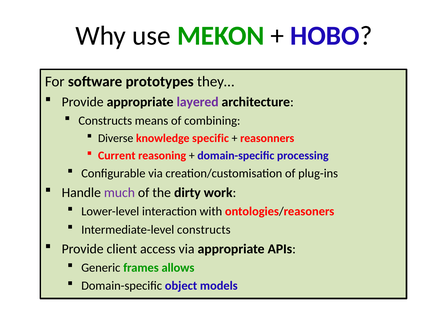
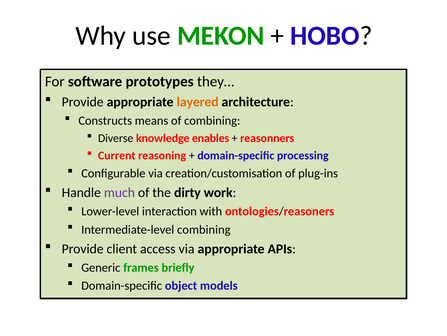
layered colour: purple -> orange
specific: specific -> enables
Intermediate-level constructs: constructs -> combining
allows: allows -> briefly
